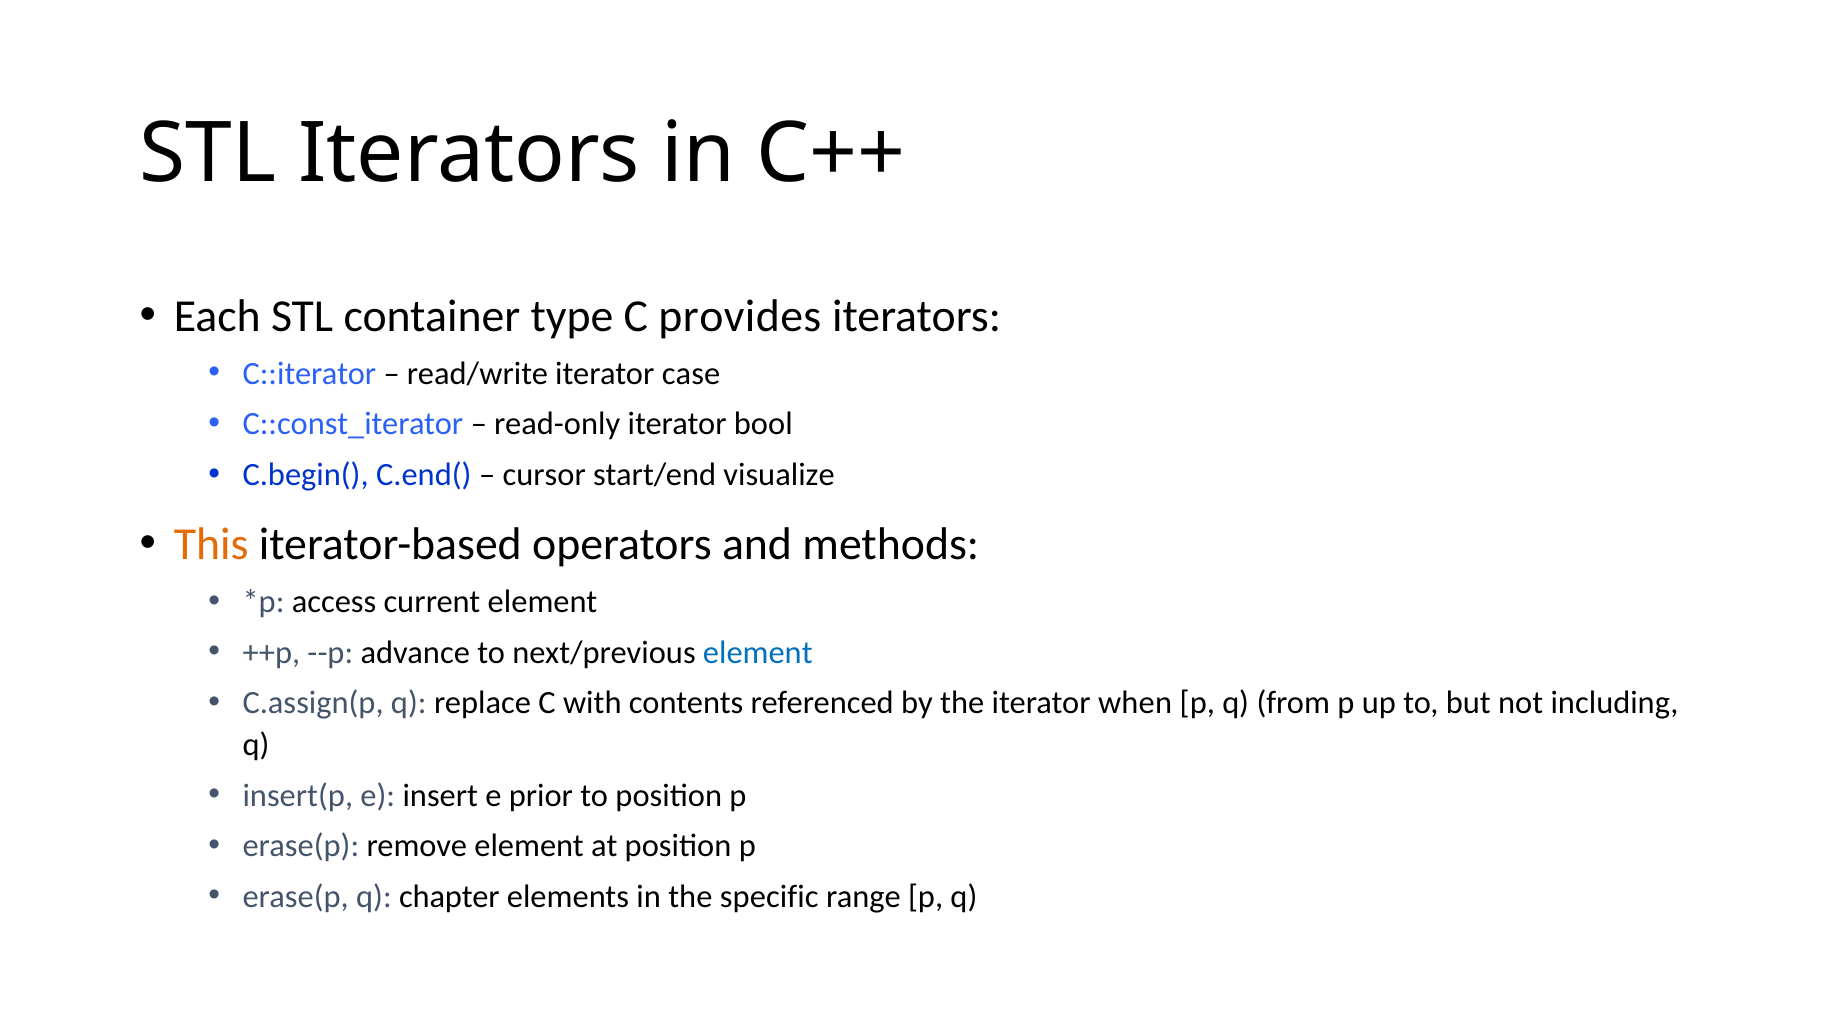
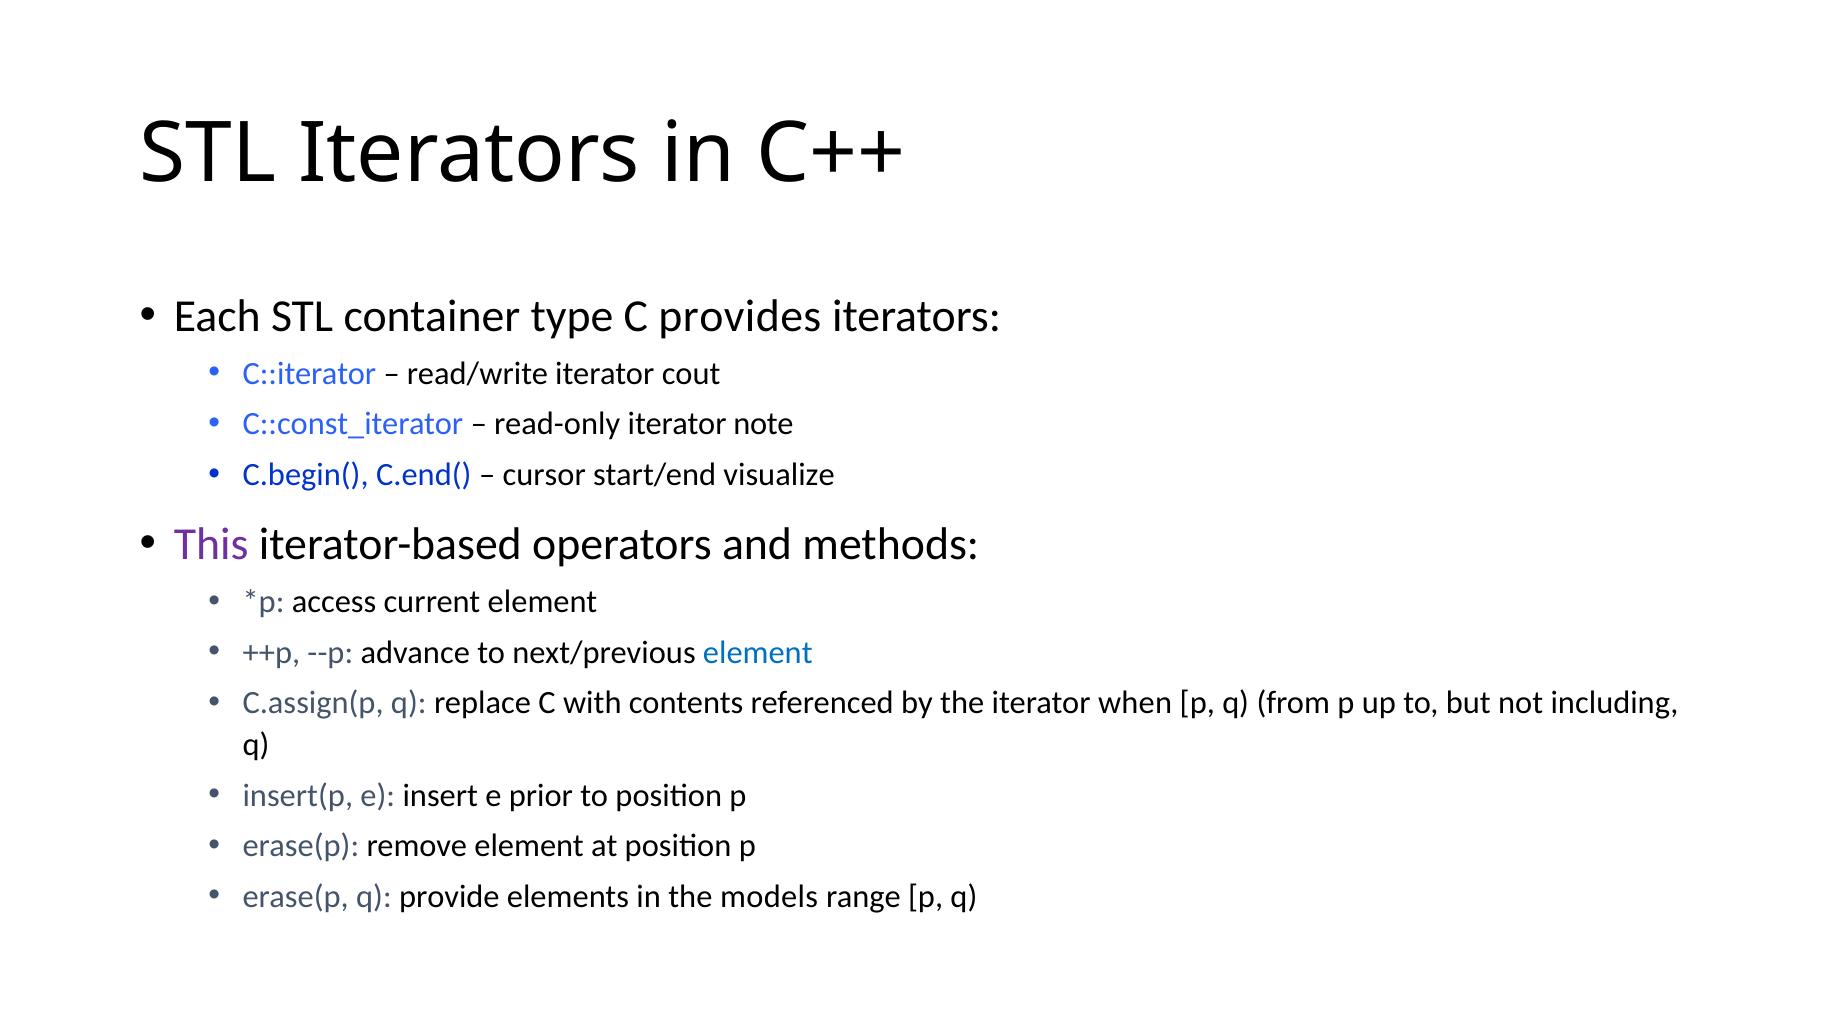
case: case -> cout
bool: bool -> note
This colour: orange -> purple
chapter: chapter -> provide
specific: specific -> models
